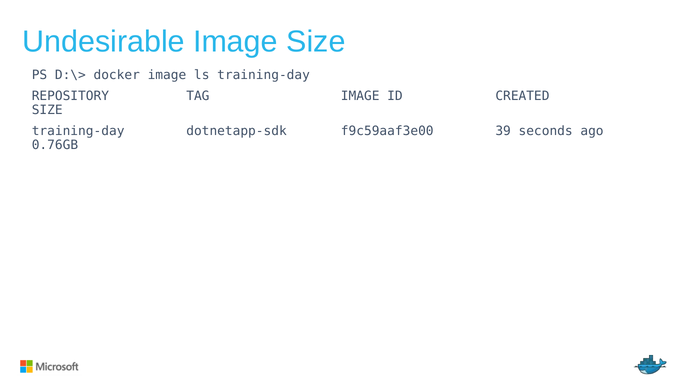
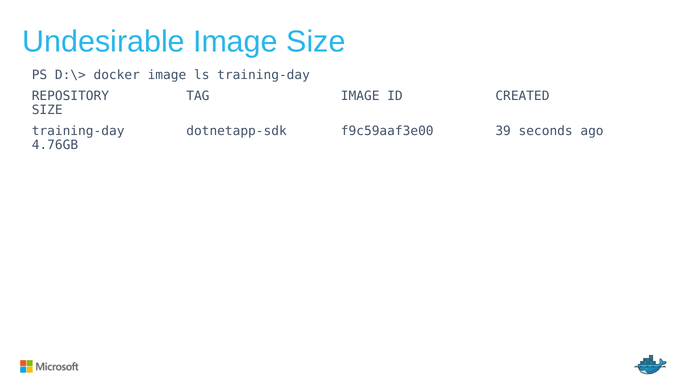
0.76GB: 0.76GB -> 4.76GB
